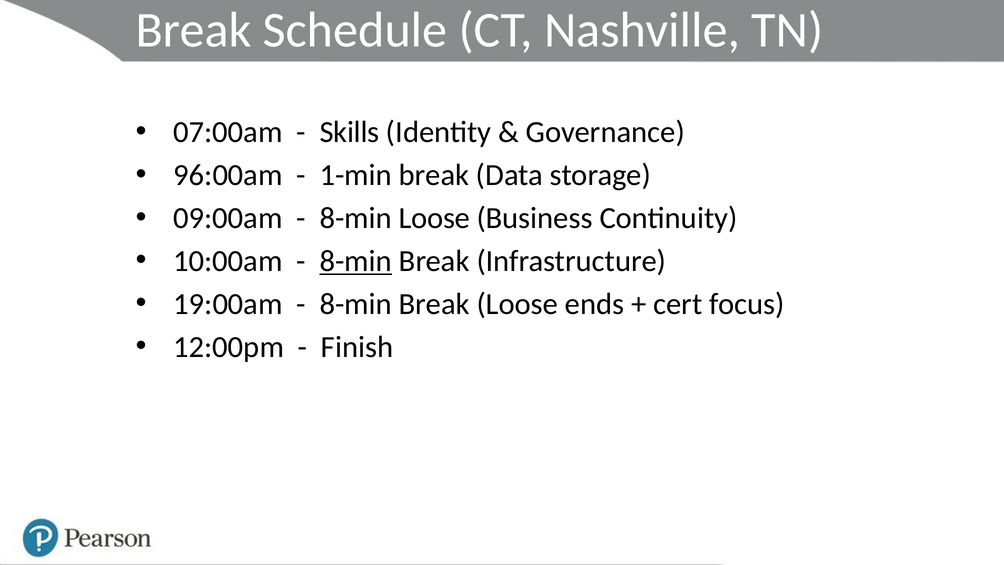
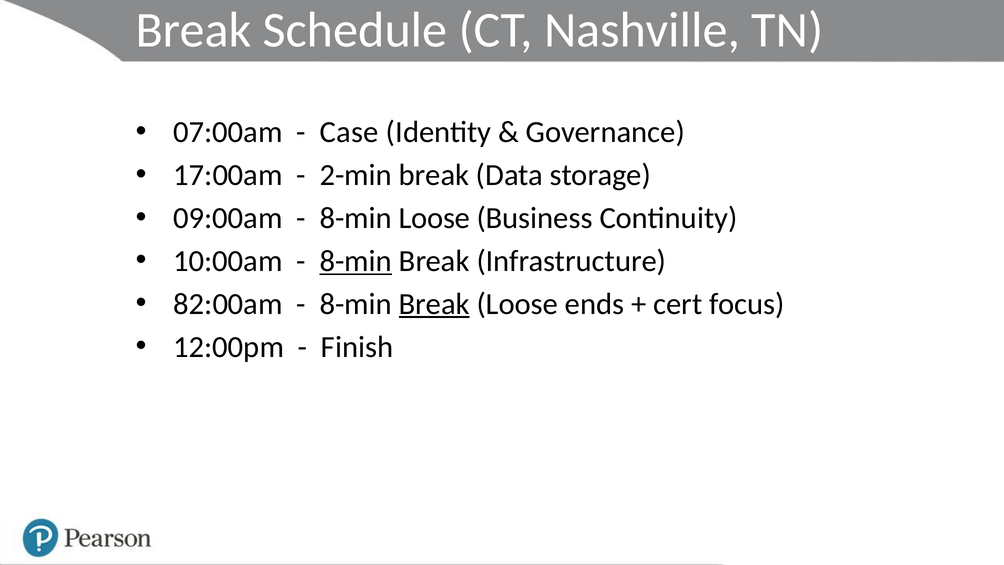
Skills: Skills -> Case
96:00am: 96:00am -> 17:00am
1-min: 1-min -> 2-min
19:00am: 19:00am -> 82:00am
Break at (434, 304) underline: none -> present
